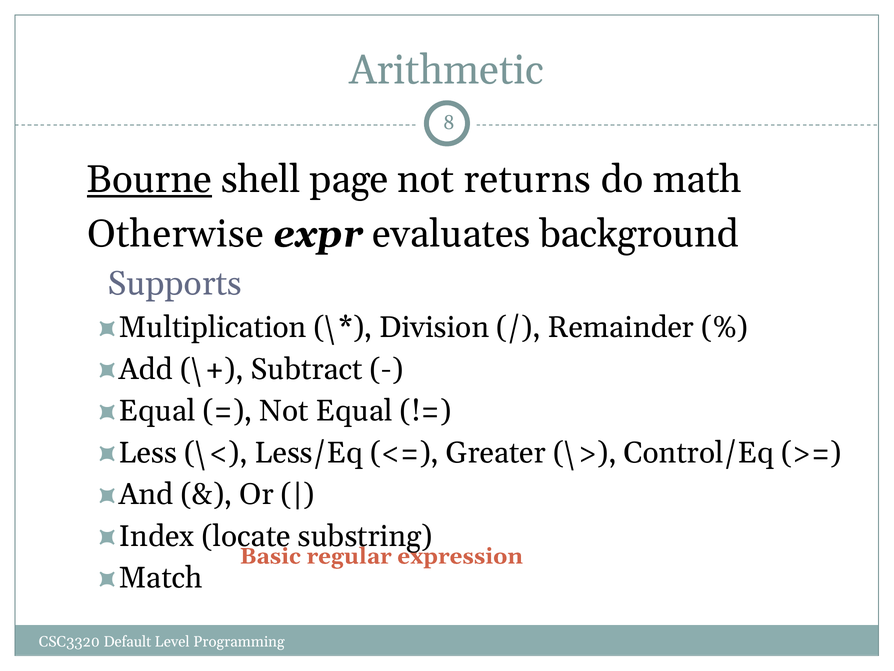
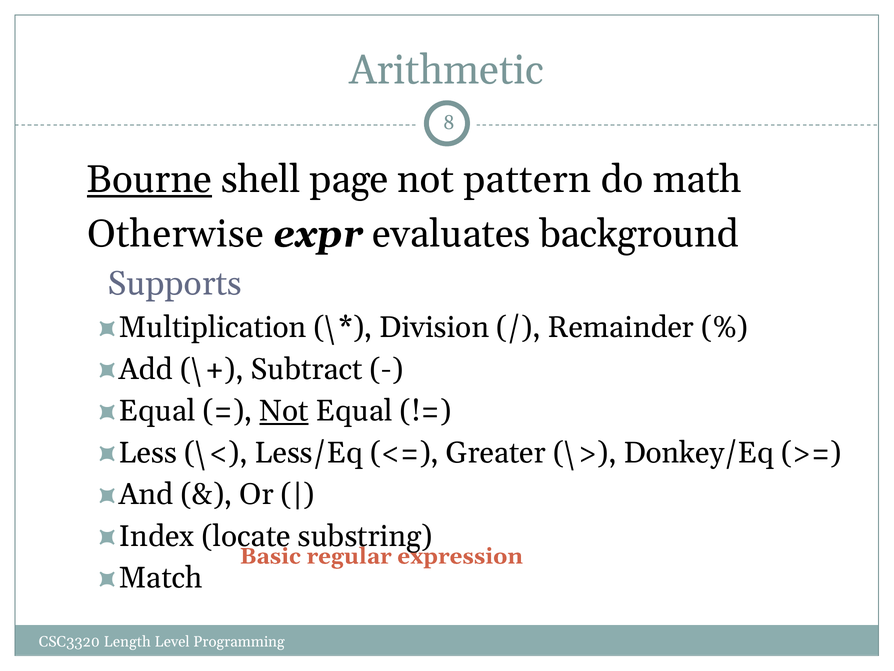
returns: returns -> pattern
Not at (284, 411) underline: none -> present
Control/Eq: Control/Eq -> Donkey/Eq
Default: Default -> Length
